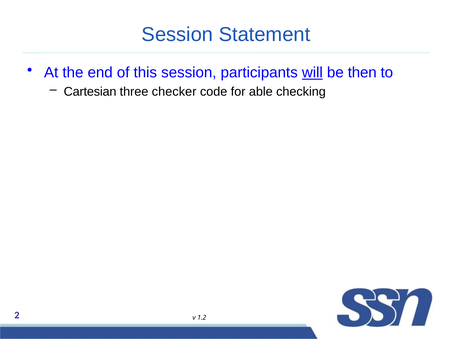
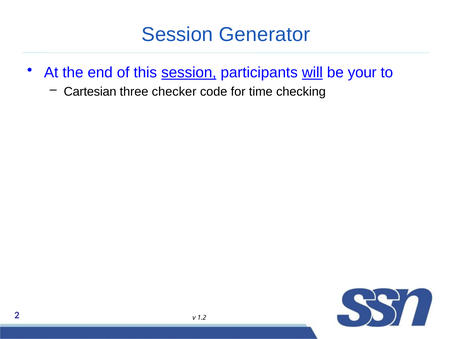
Statement: Statement -> Generator
session at (189, 73) underline: none -> present
then: then -> your
able: able -> time
